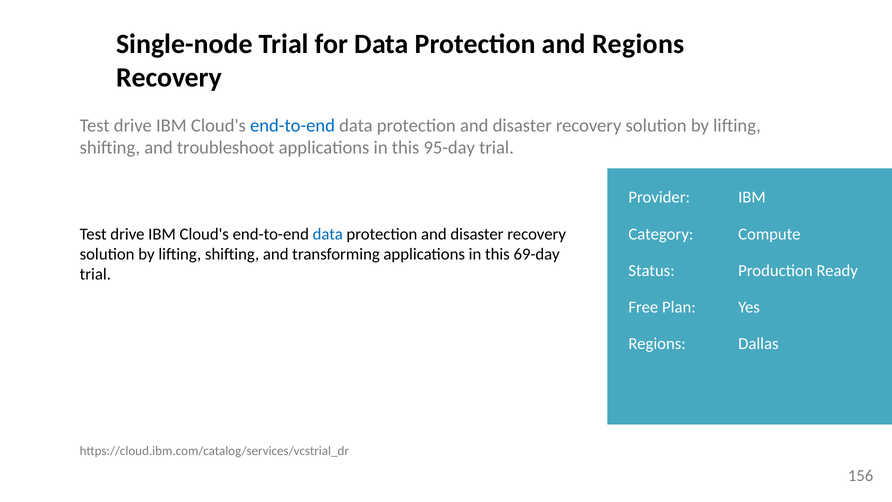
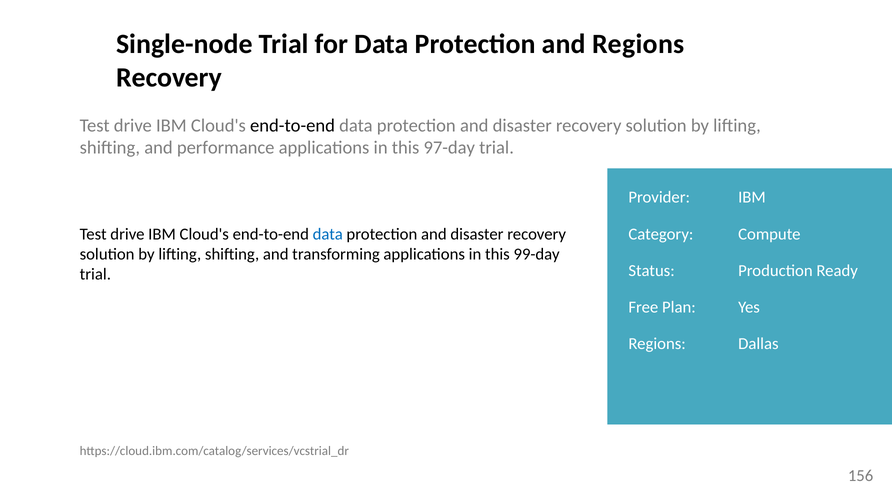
end-to-end at (293, 125) colour: blue -> black
troubleshoot: troubleshoot -> performance
95-day: 95-day -> 97-day
69-day: 69-day -> 99-day
